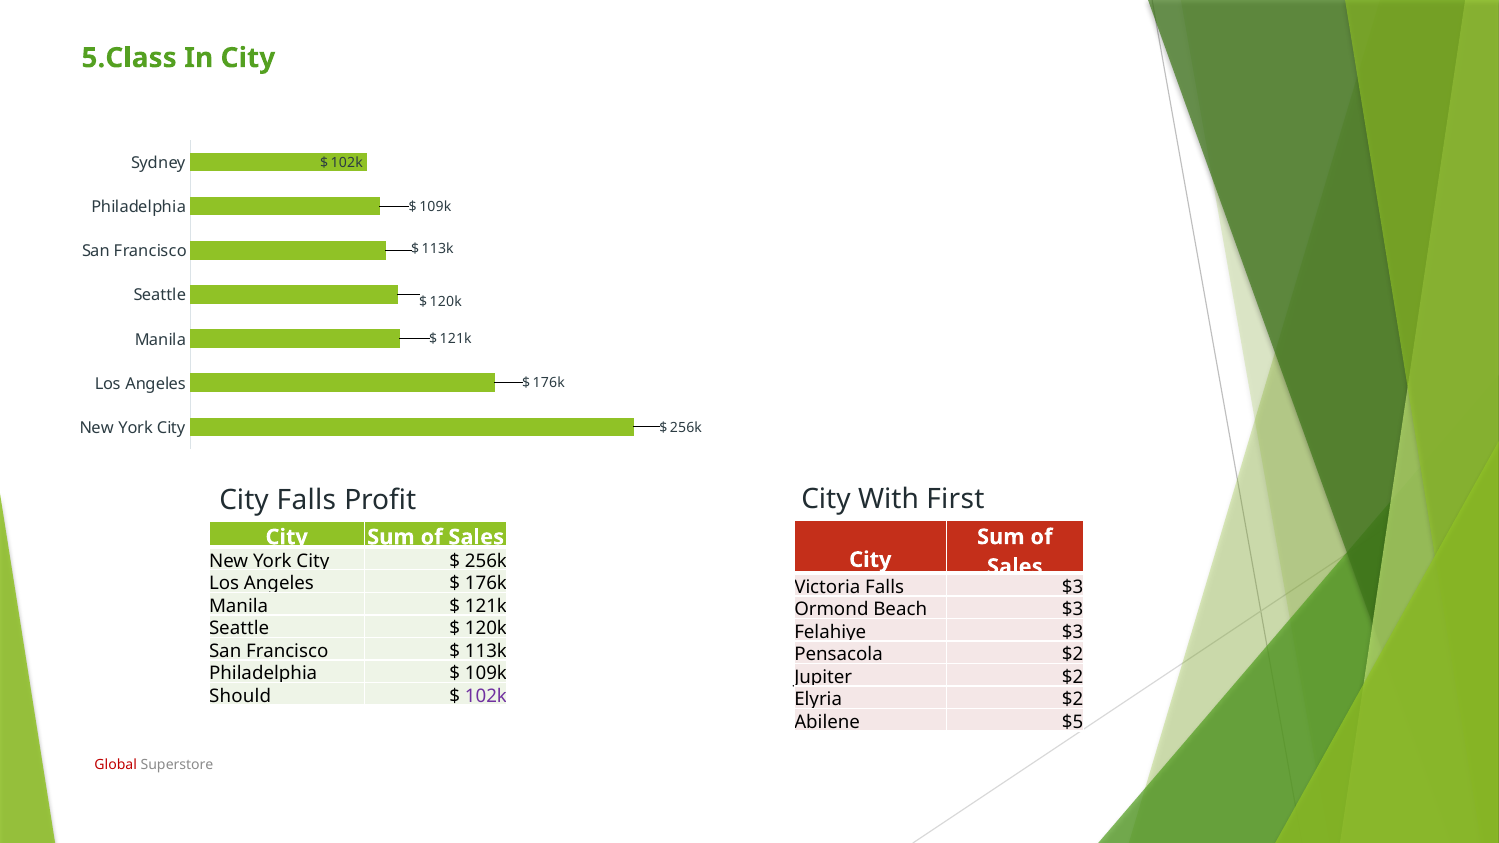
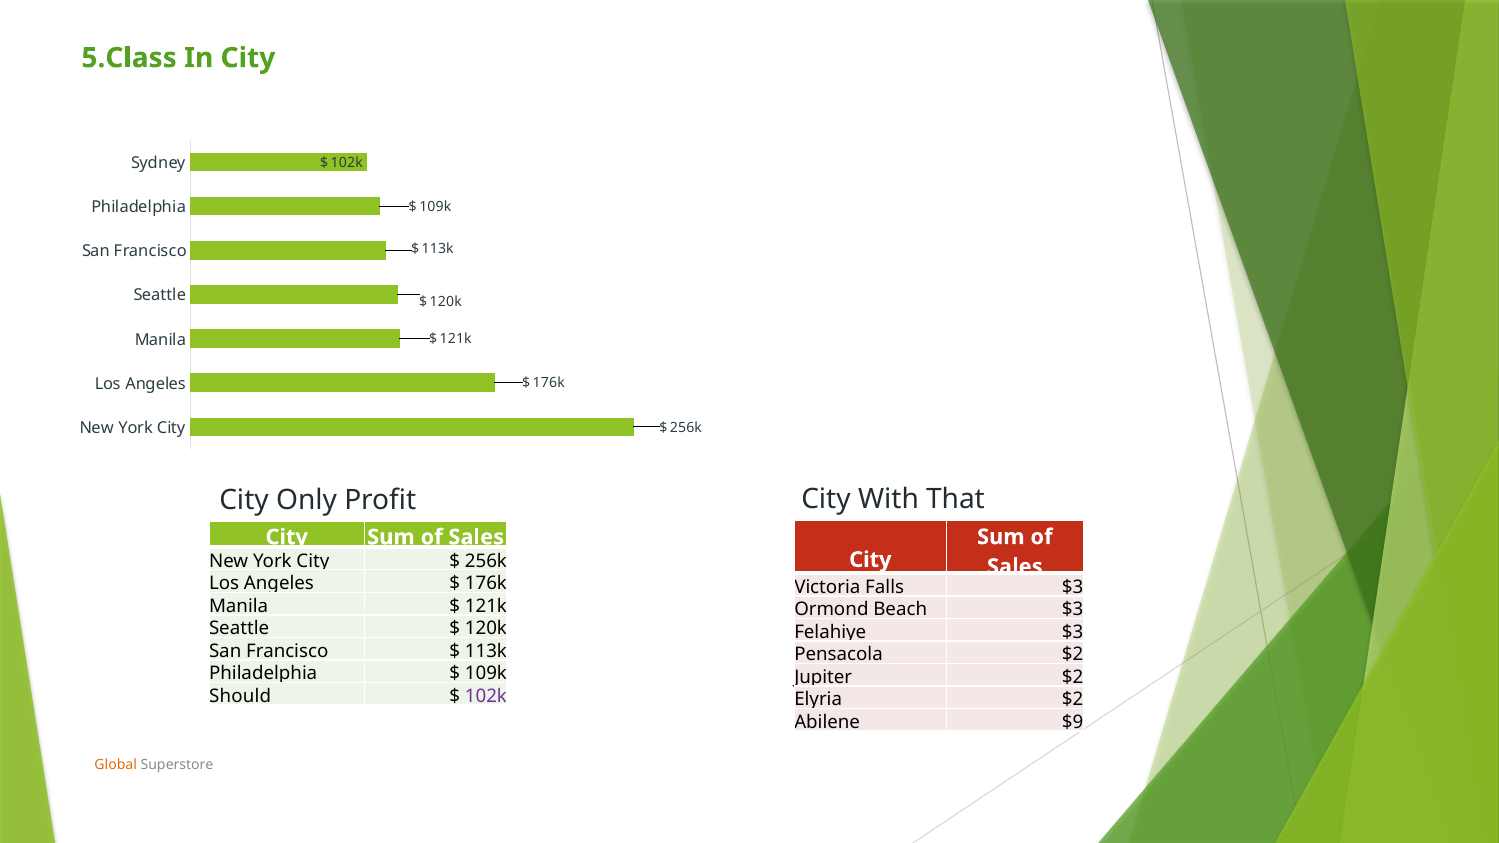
First: First -> That
City Falls: Falls -> Only
$5: $5 -> $9
Global colour: red -> orange
